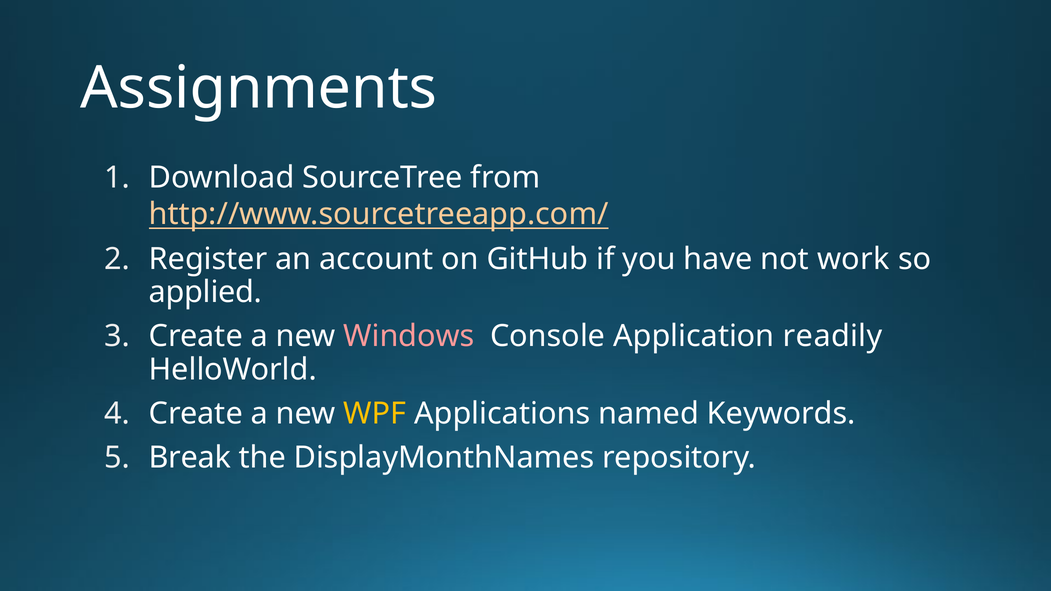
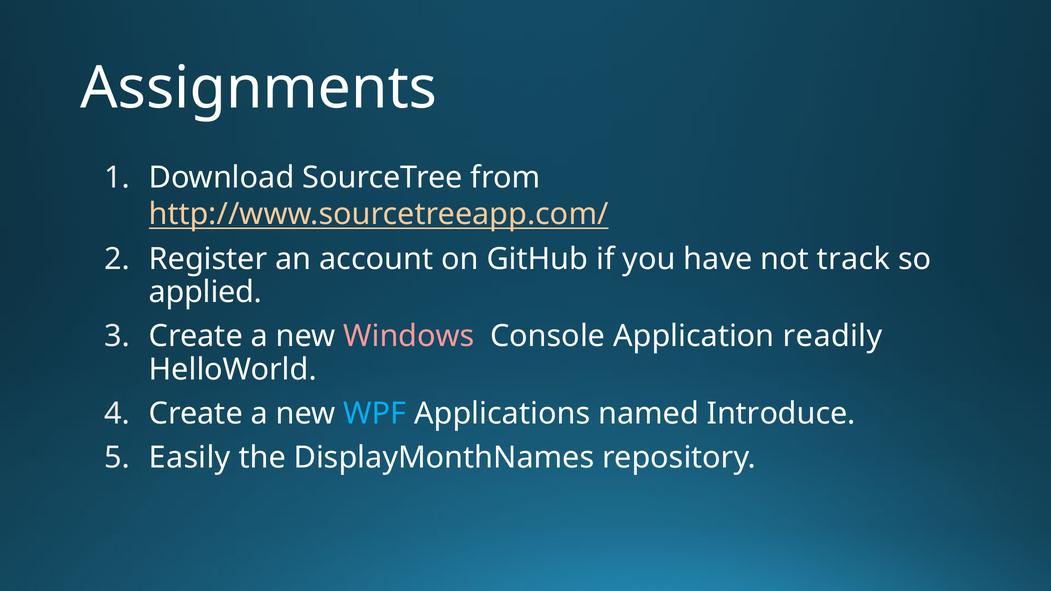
work: work -> track
WPF colour: yellow -> light blue
Keywords: Keywords -> Introduce
Break: Break -> Easily
